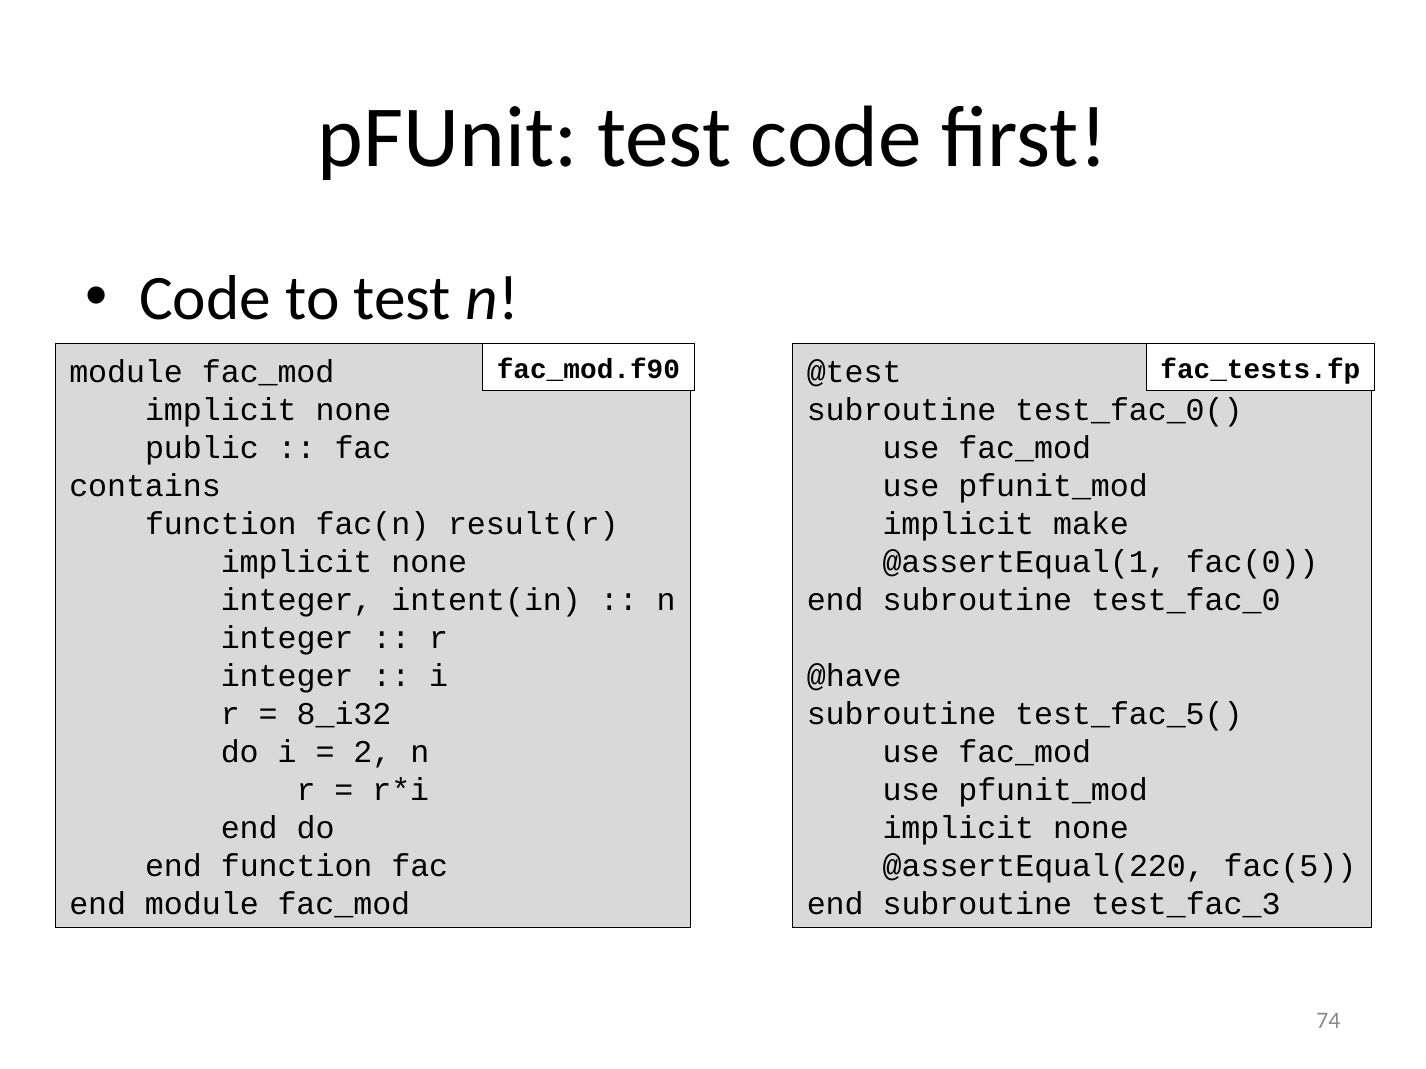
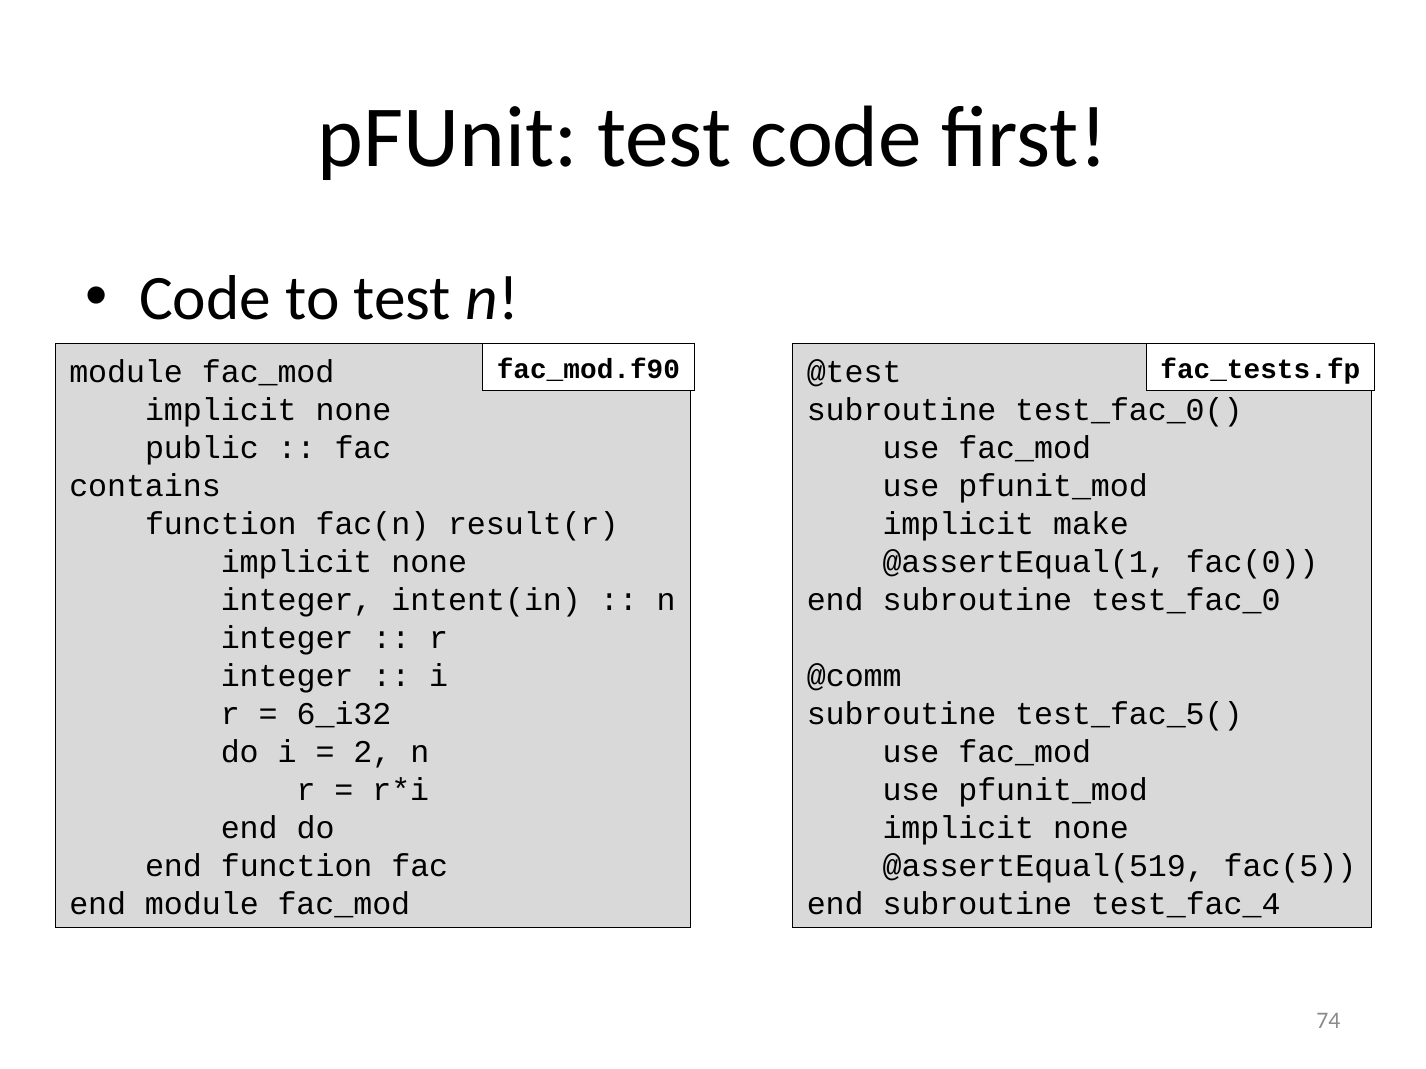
@have: @have -> @comm
8_i32: 8_i32 -> 6_i32
@assertEqual(220: @assertEqual(220 -> @assertEqual(519
test_fac_3: test_fac_3 -> test_fac_4
